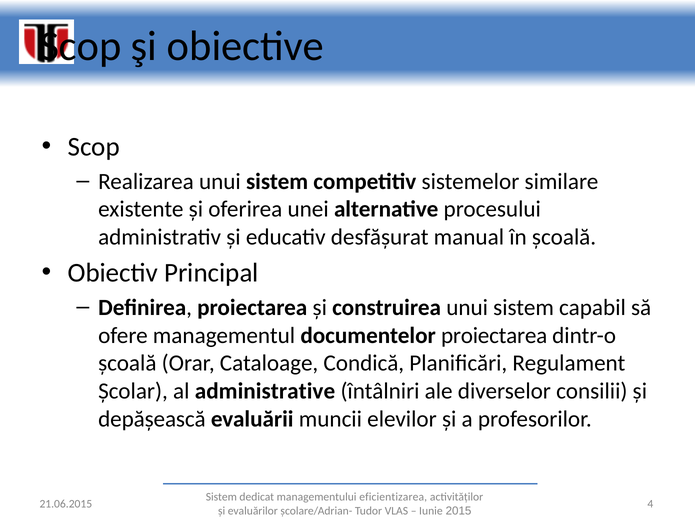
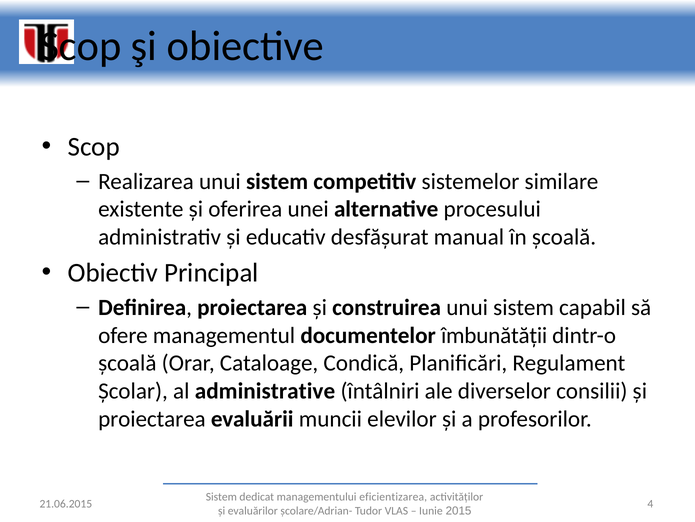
documentelor proiectarea: proiectarea -> îmbunătății
depășească at (152, 418): depășească -> proiectarea
